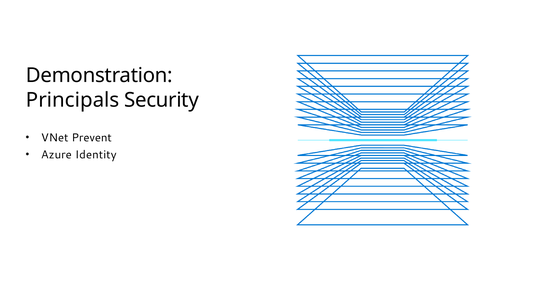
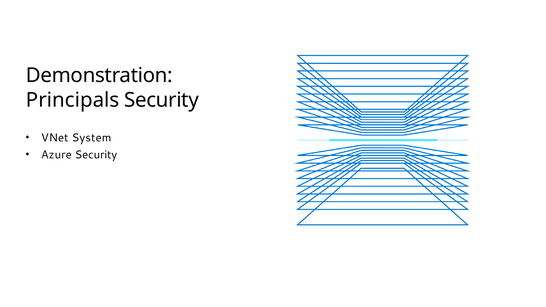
Prevent: Prevent -> System
Azure Identity: Identity -> Security
